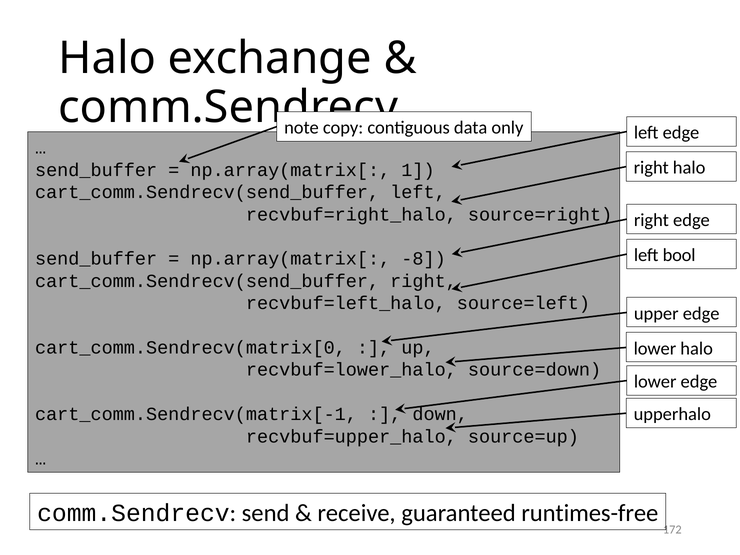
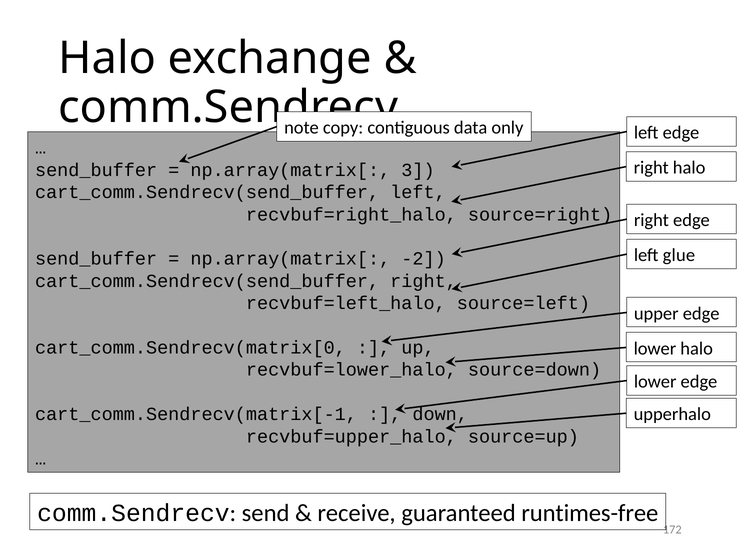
1: 1 -> 3
bool: bool -> glue
-8: -8 -> -2
